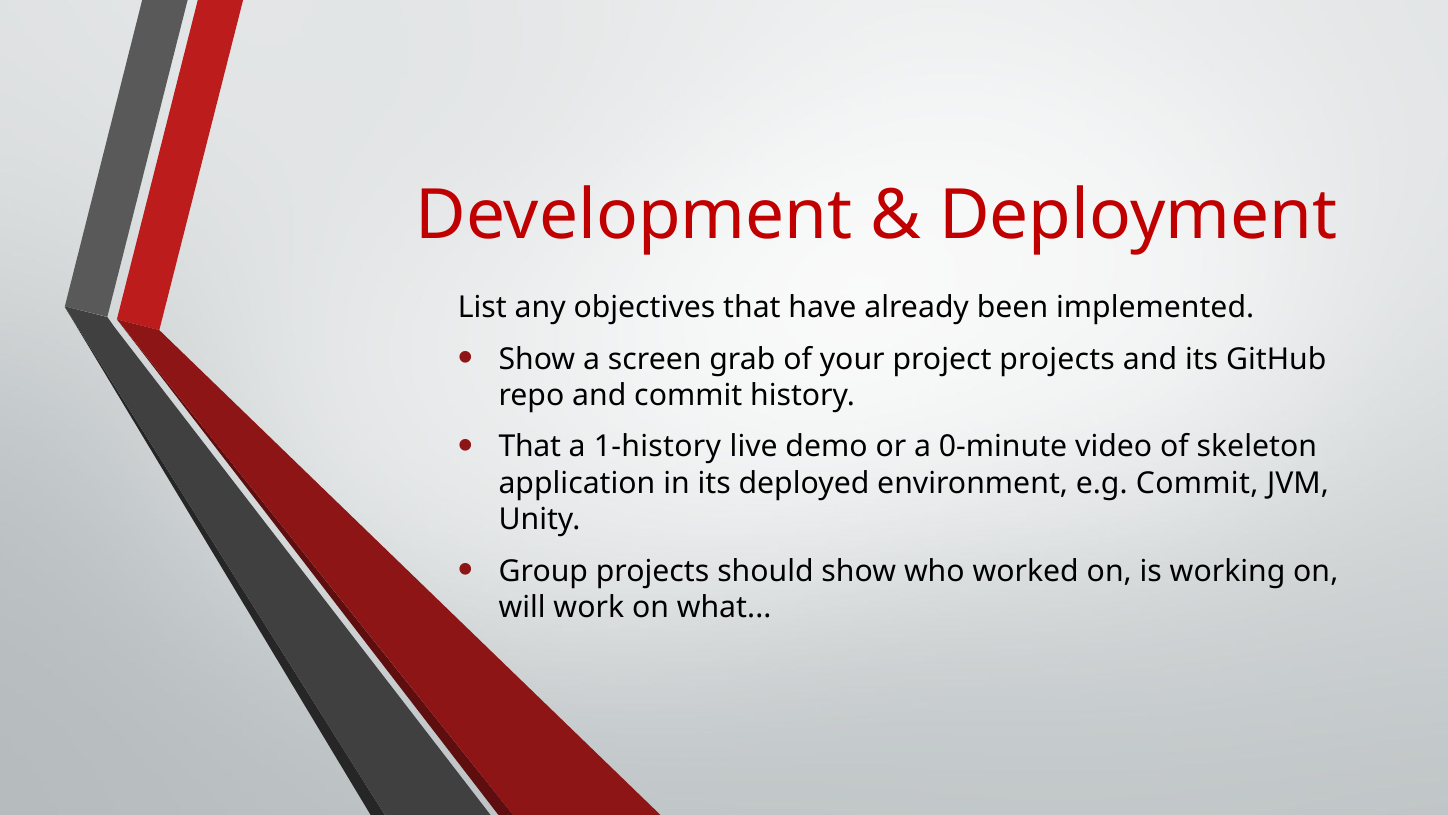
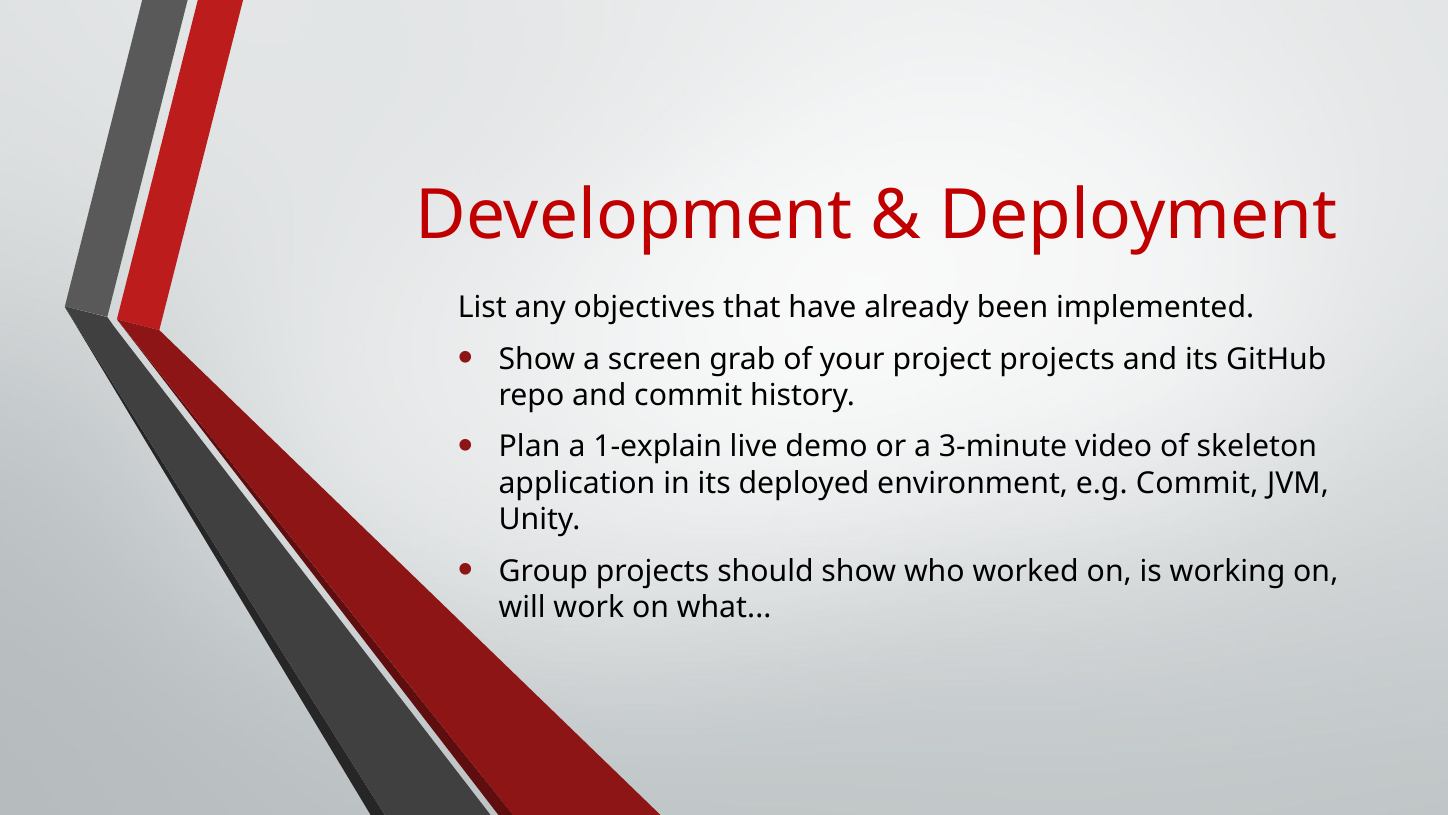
That at (530, 447): That -> Plan
1-history: 1-history -> 1-explain
0-minute: 0-minute -> 3-minute
